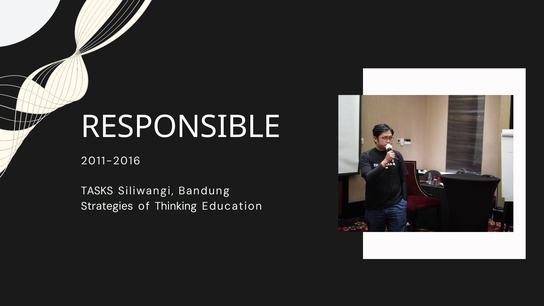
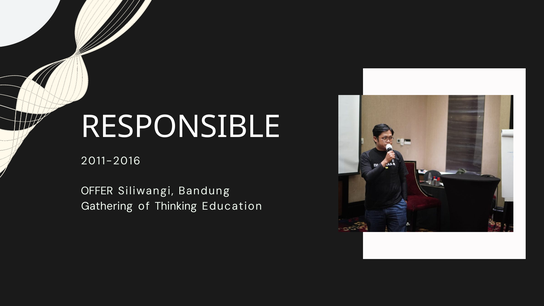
TASKS: TASKS -> OFFER
Strategies: Strategies -> Gathering
